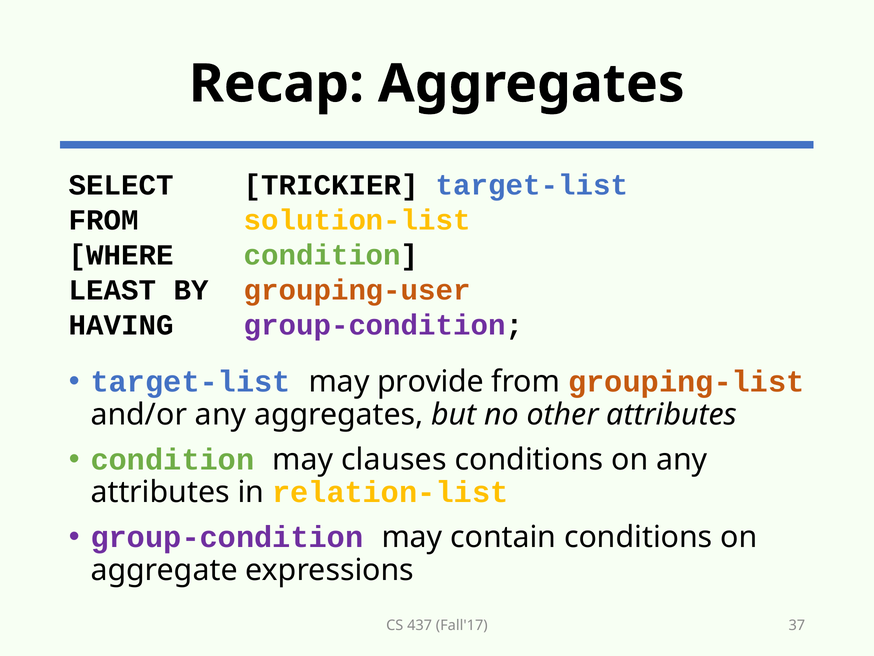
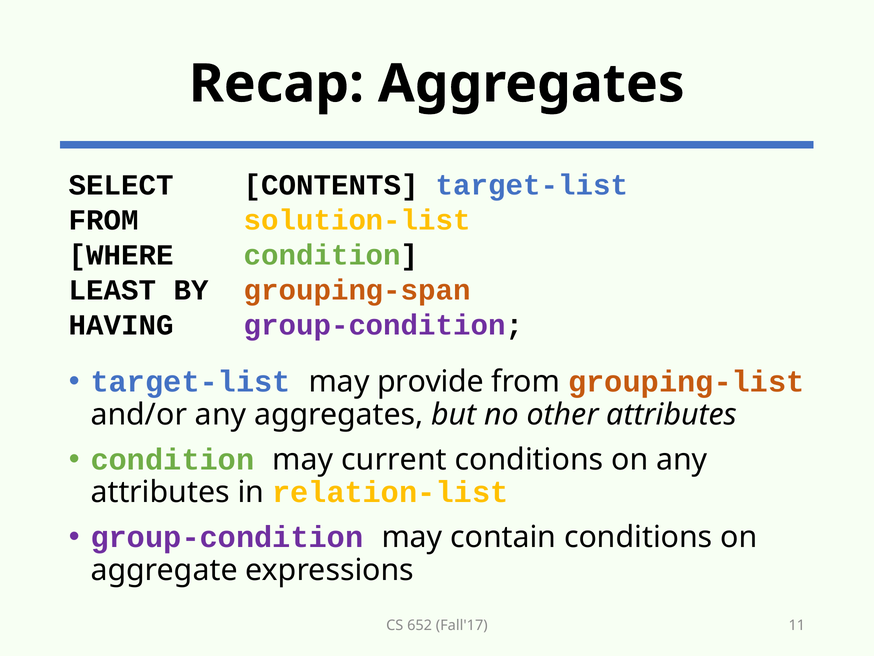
TRICKIER: TRICKIER -> CONTENTS
grouping-user: grouping-user -> grouping-span
clauses: clauses -> current
437: 437 -> 652
37: 37 -> 11
